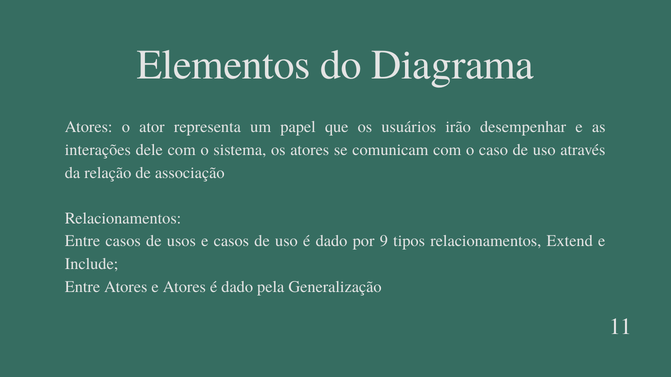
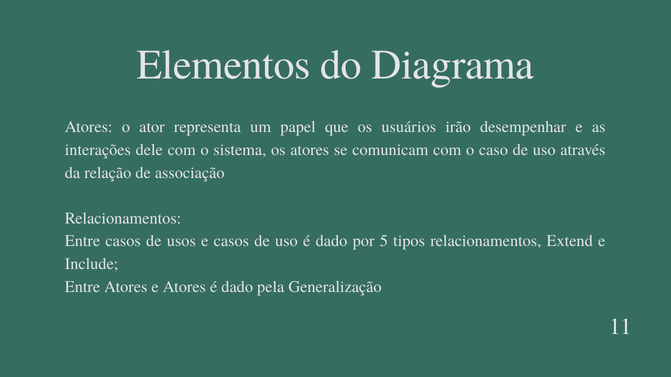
9: 9 -> 5
